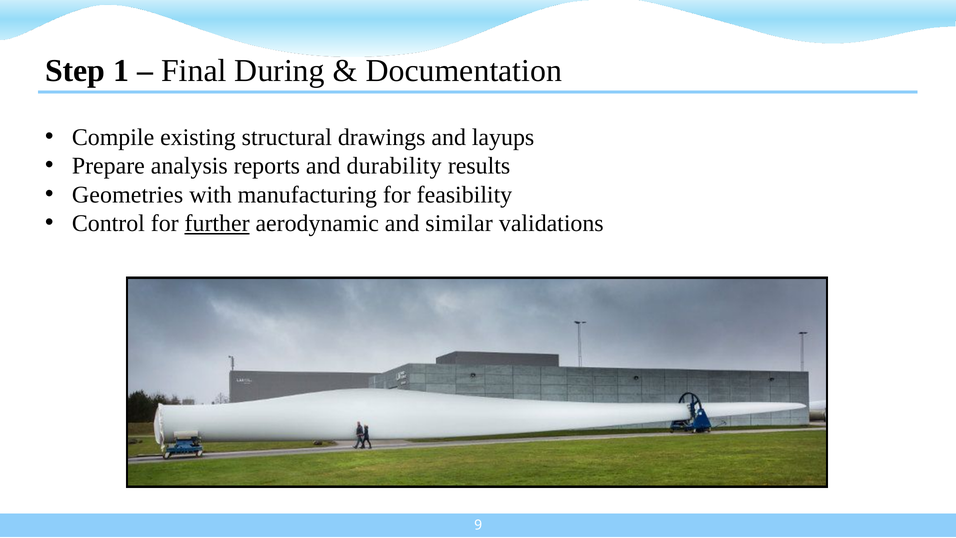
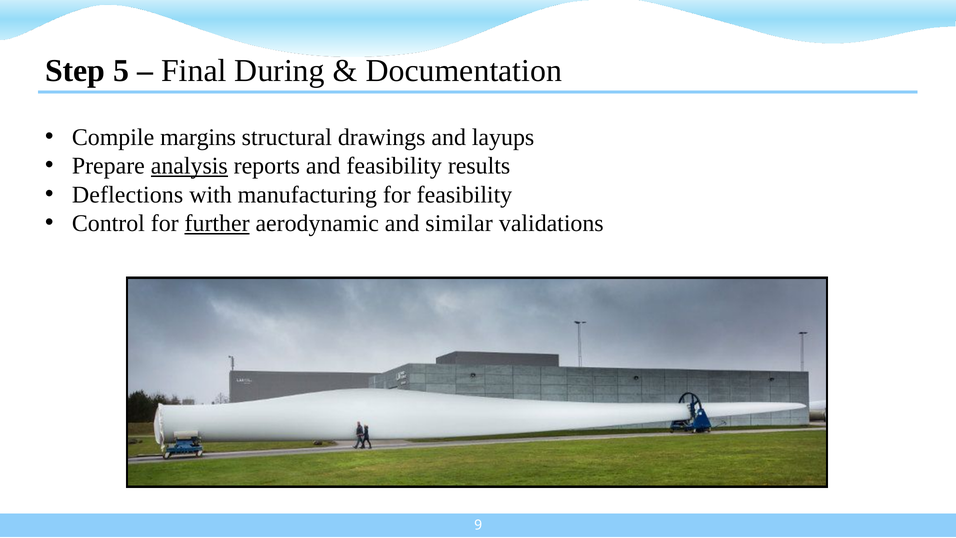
1: 1 -> 5
existing: existing -> margins
analysis underline: none -> present
and durability: durability -> feasibility
Geometries: Geometries -> Deflections
